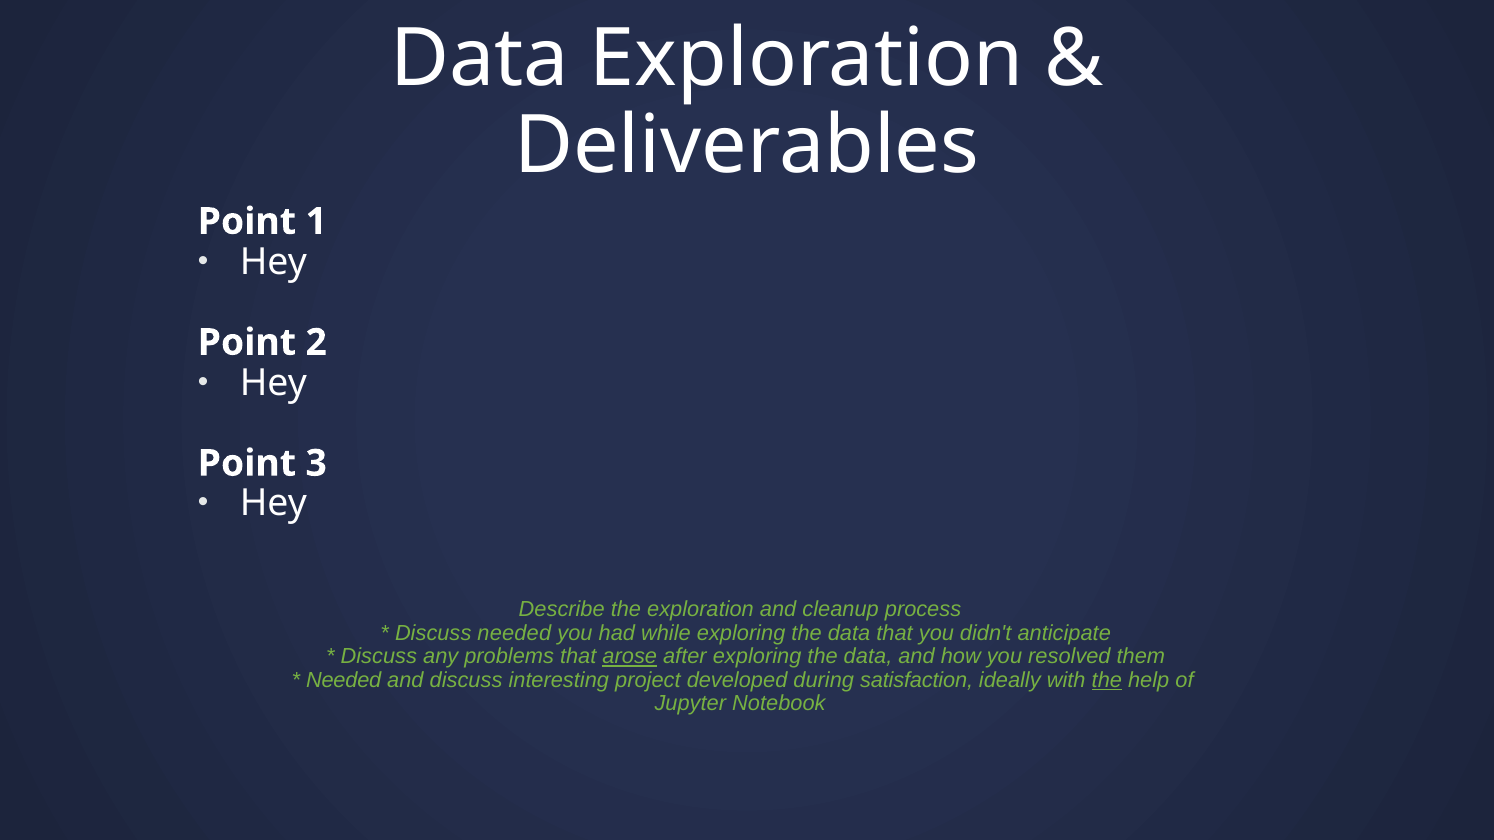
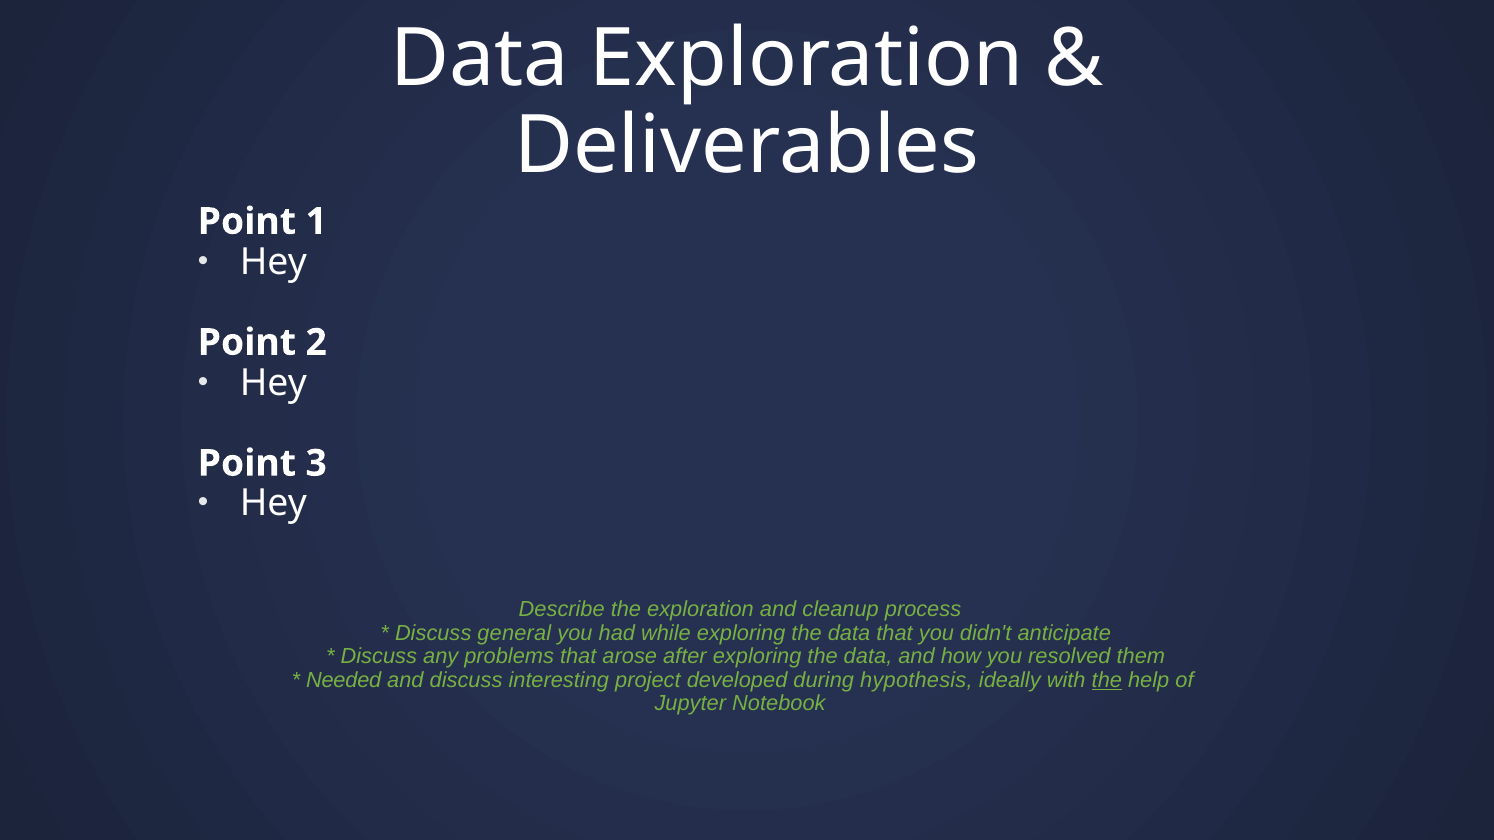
Discuss needed: needed -> general
arose underline: present -> none
satisfaction: satisfaction -> hypothesis
